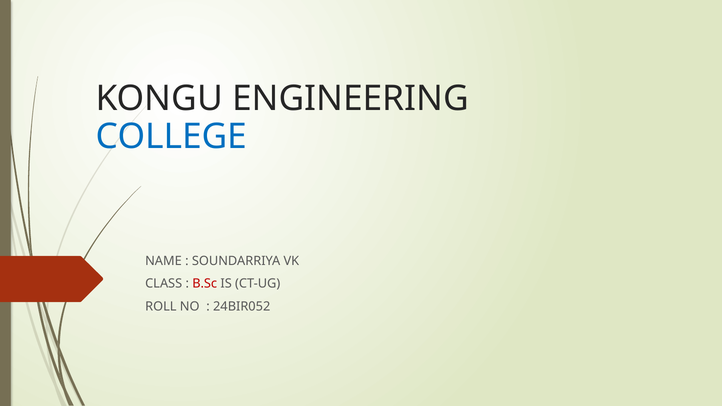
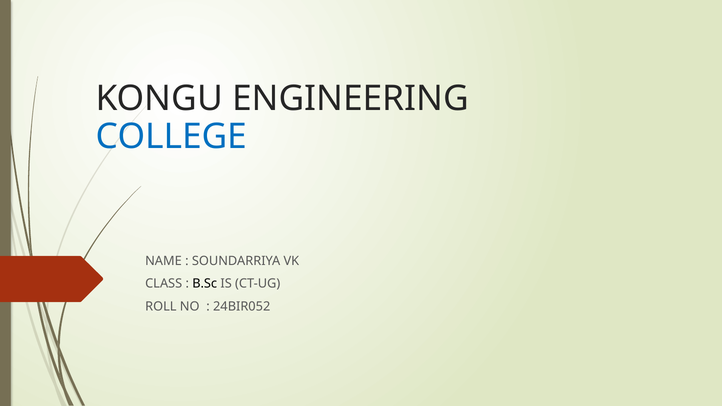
B.Sc colour: red -> black
